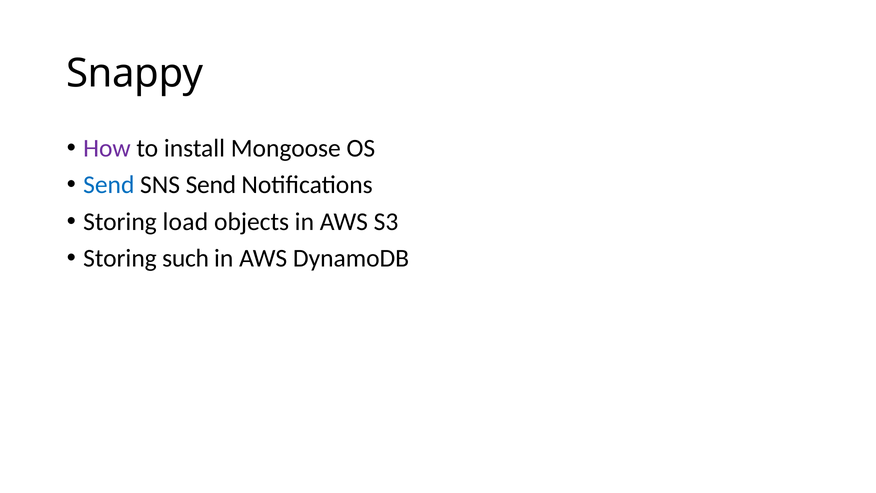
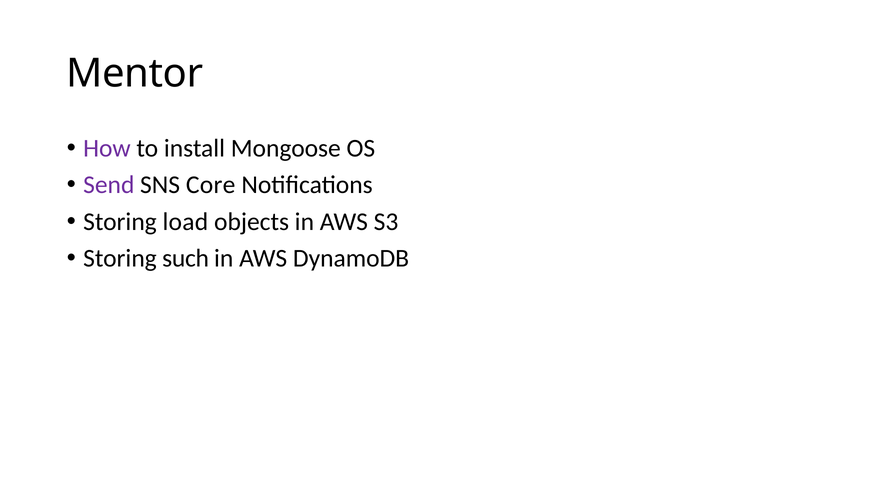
Snappy: Snappy -> Mentor
Send at (109, 185) colour: blue -> purple
SNS Send: Send -> Core
